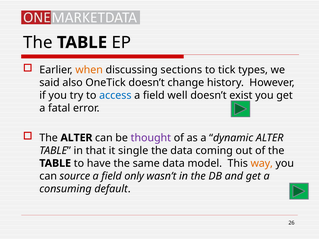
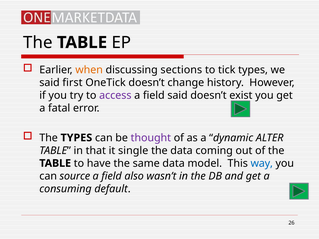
also: also -> first
access colour: blue -> purple
field well: well -> said
The ALTER: ALTER -> TYPES
way colour: orange -> blue
only: only -> also
